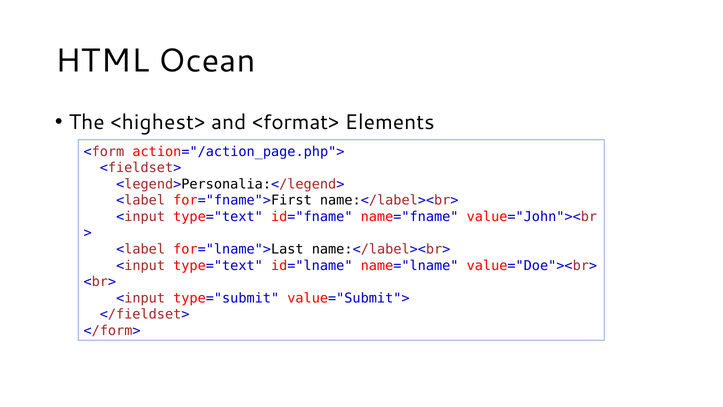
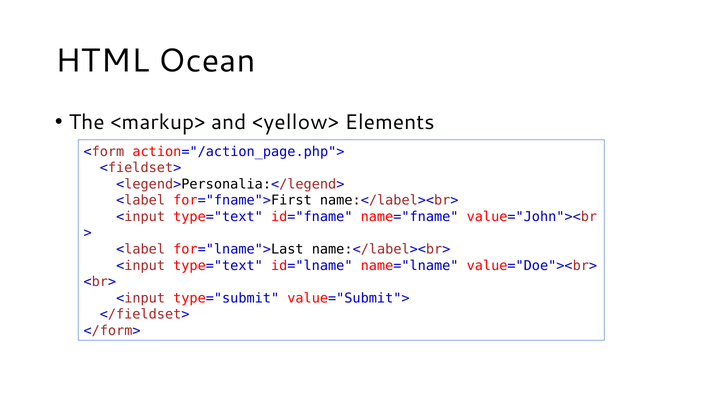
<highest>: <highest> -> <markup>
<format>: <format> -> <yellow>
